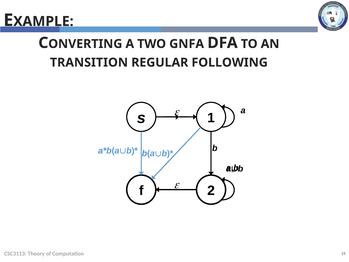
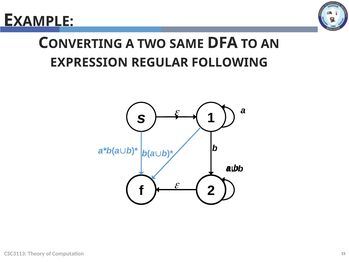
GNFA: GNFA -> SAME
TRANSITION: TRANSITION -> EXPRESSION
